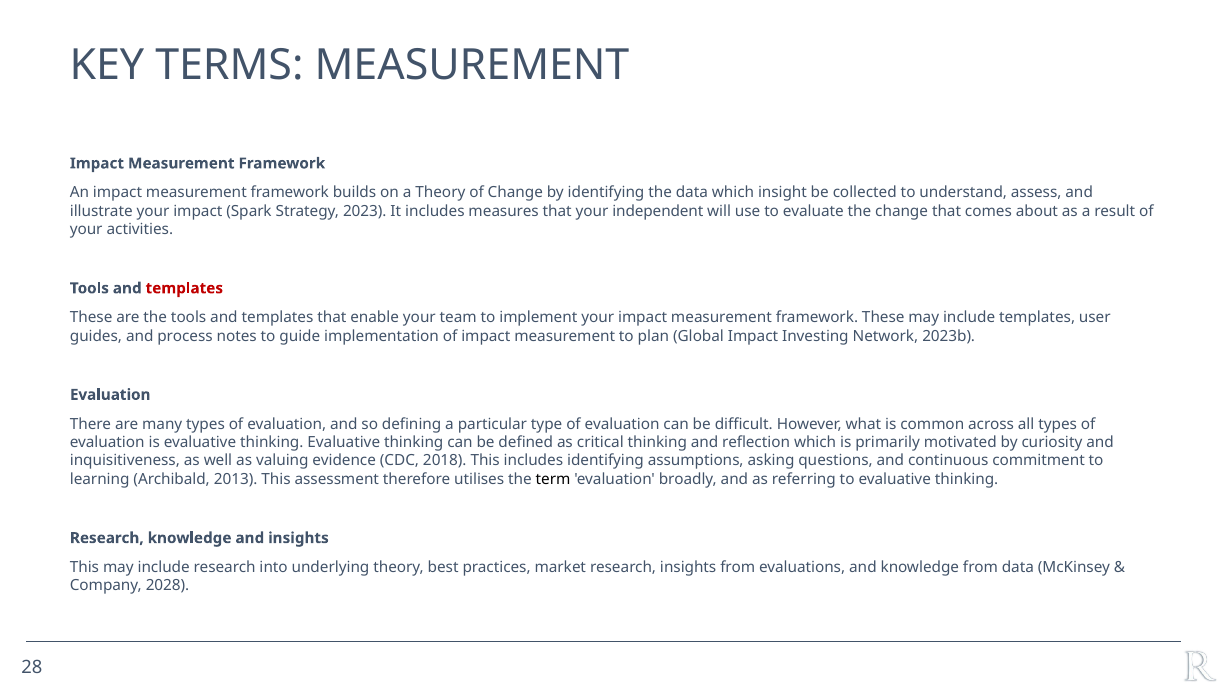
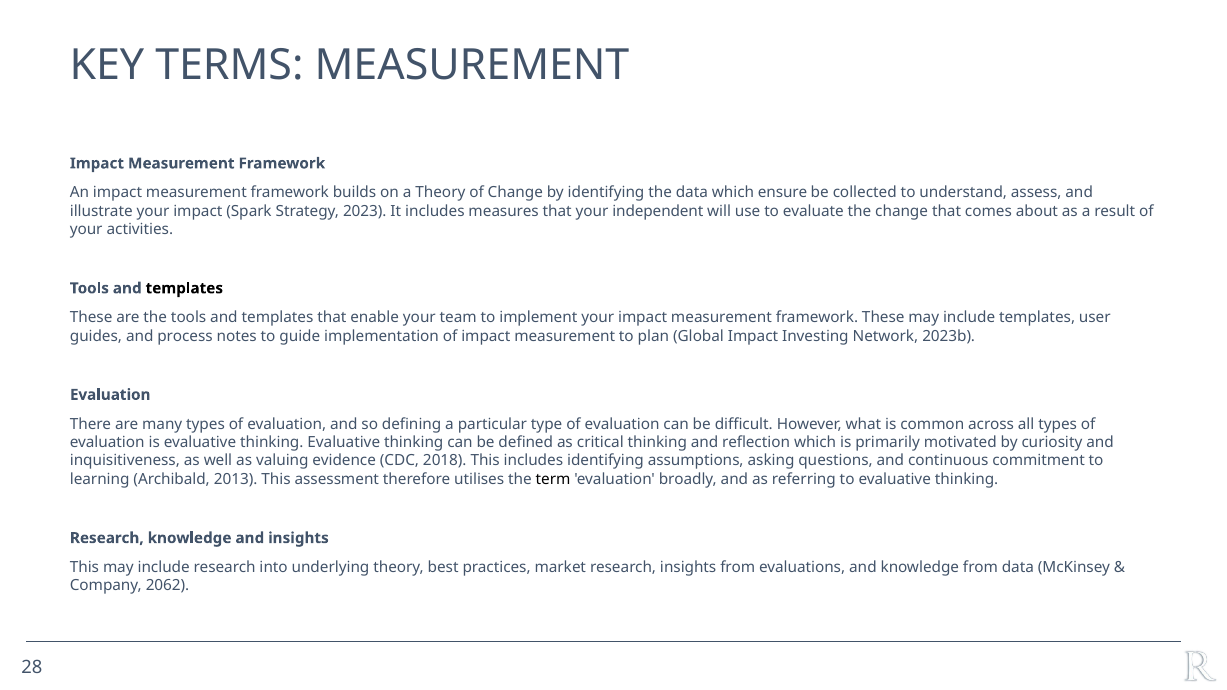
insight: insight -> ensure
templates at (184, 288) colour: red -> black
2028: 2028 -> 2062
